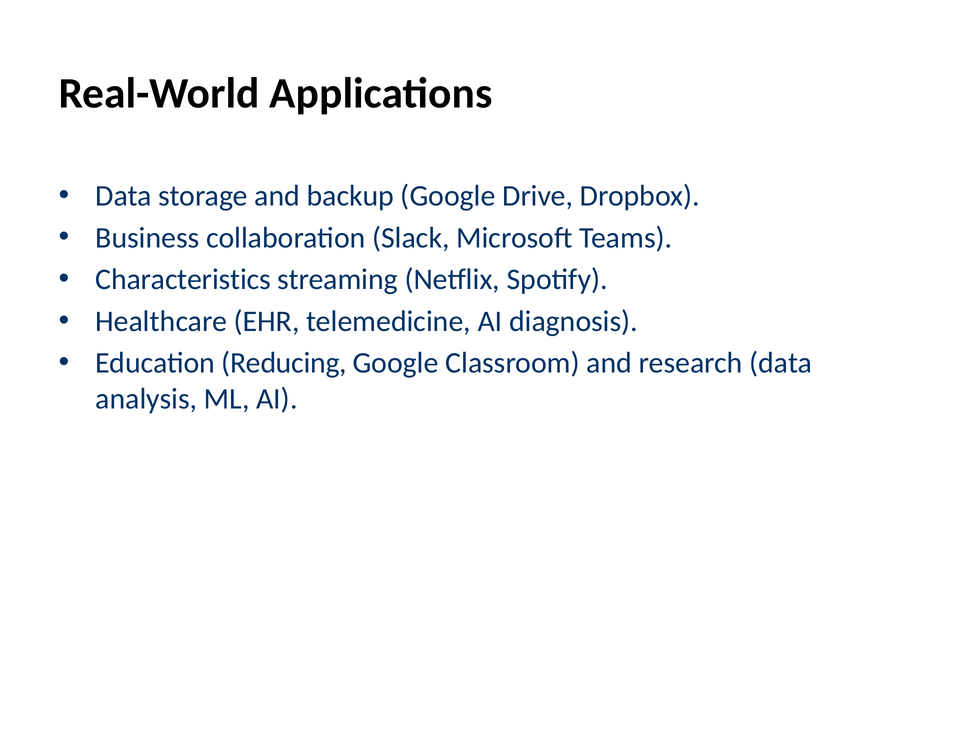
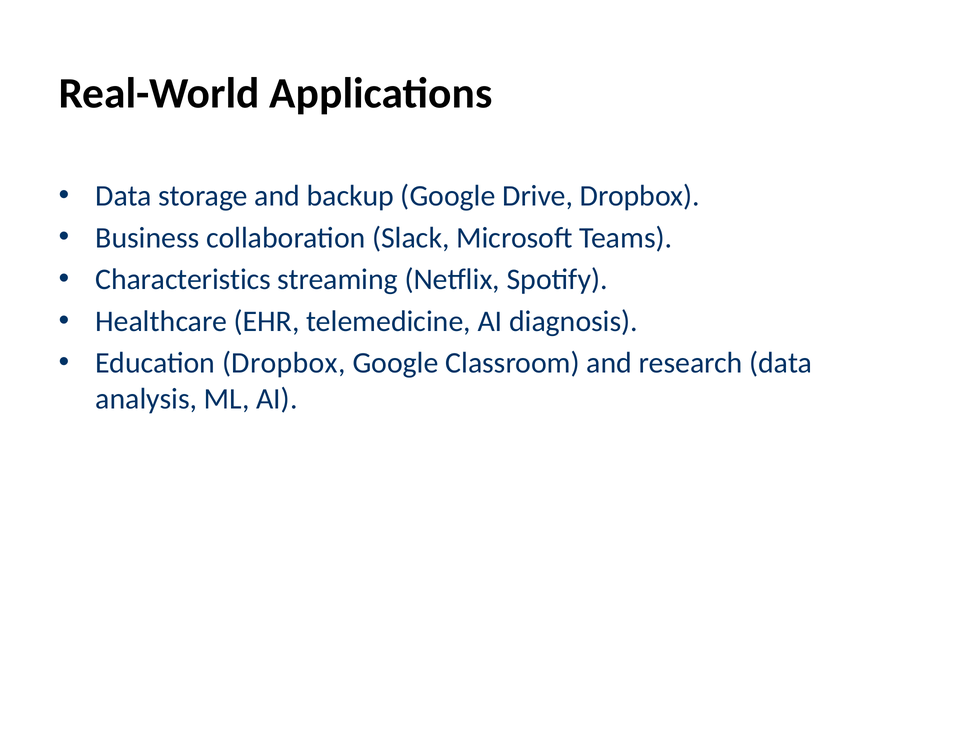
Education Reducing: Reducing -> Dropbox
